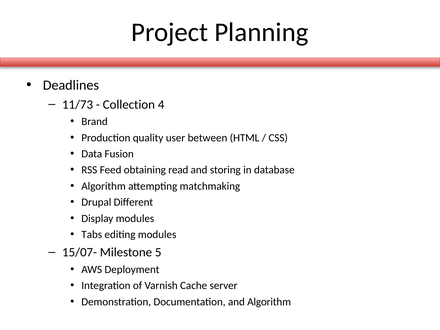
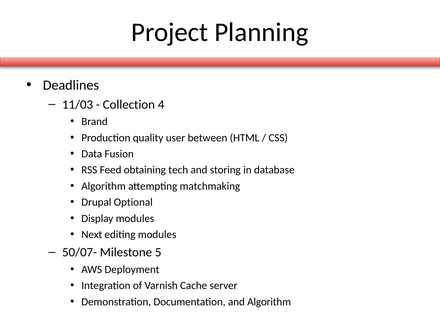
11/73: 11/73 -> 11/03
read: read -> tech
Different: Different -> Optional
Tabs: Tabs -> Next
15/07-: 15/07- -> 50/07-
